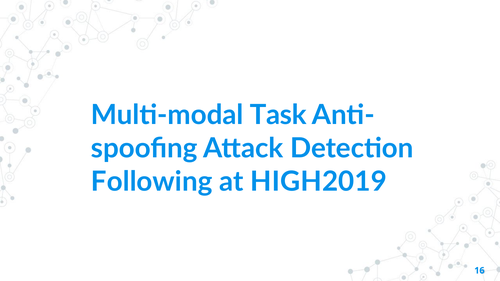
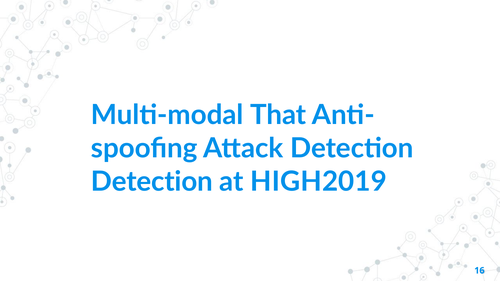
Task: Task -> That
Following at (152, 182): Following -> Detection
